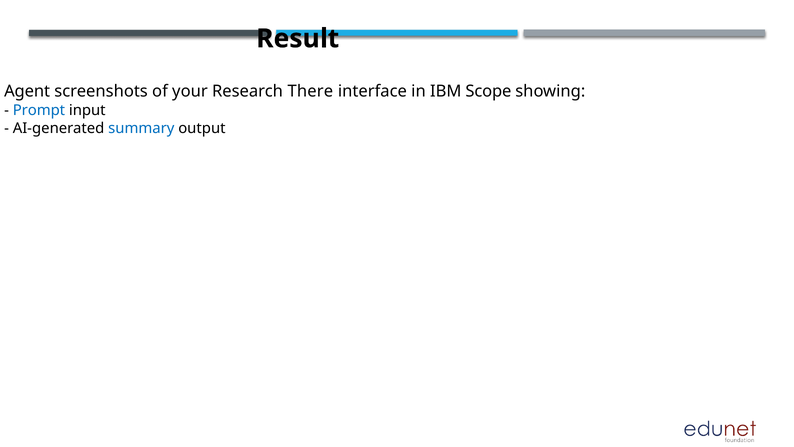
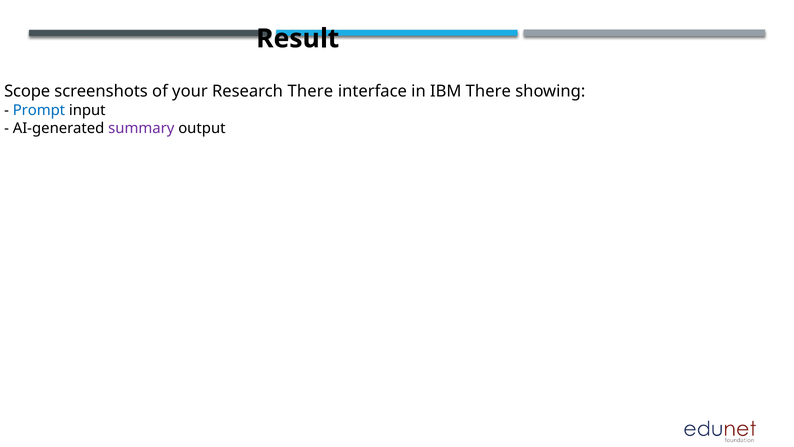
Agent: Agent -> Scope
IBM Scope: Scope -> There
summary colour: blue -> purple
